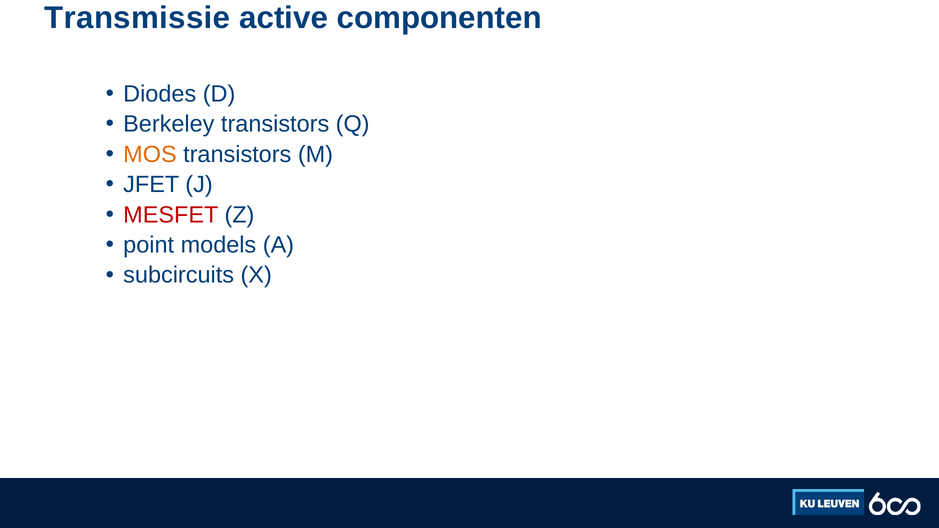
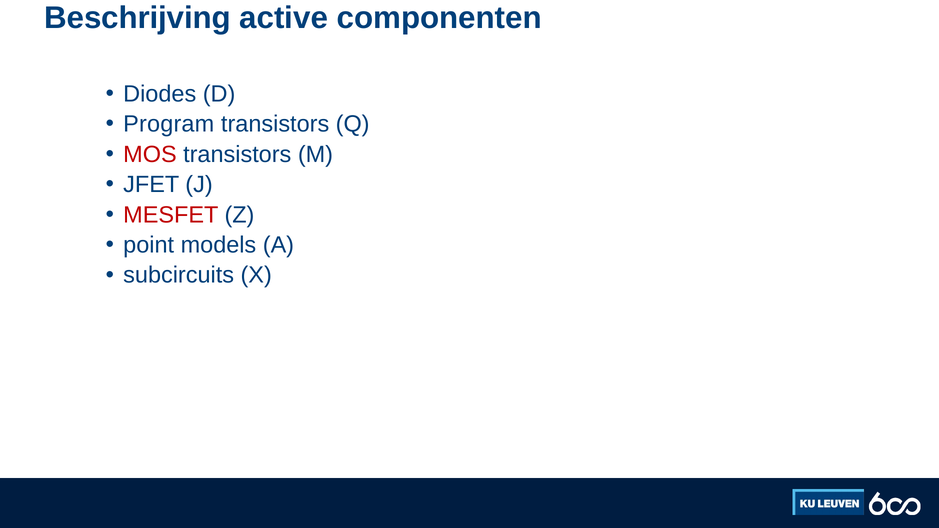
Transmissie: Transmissie -> Beschrijving
Berkeley: Berkeley -> Program
MOS colour: orange -> red
